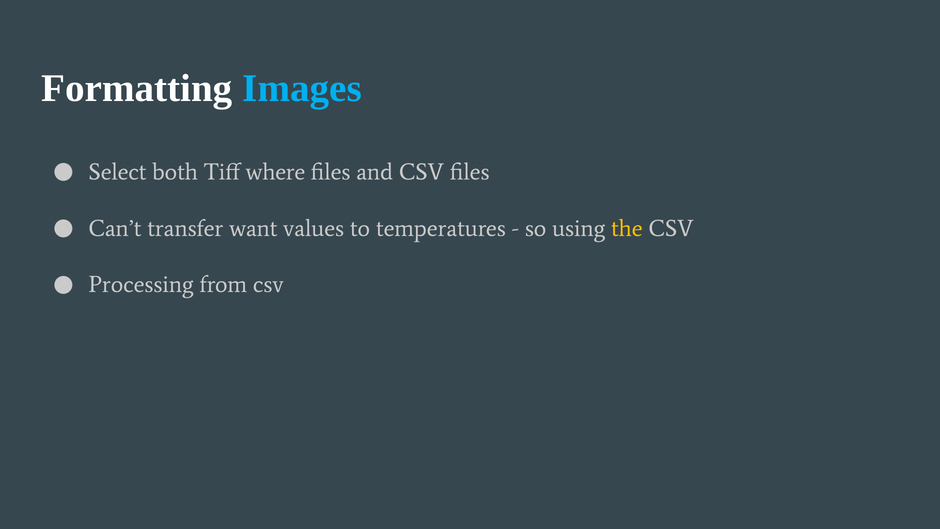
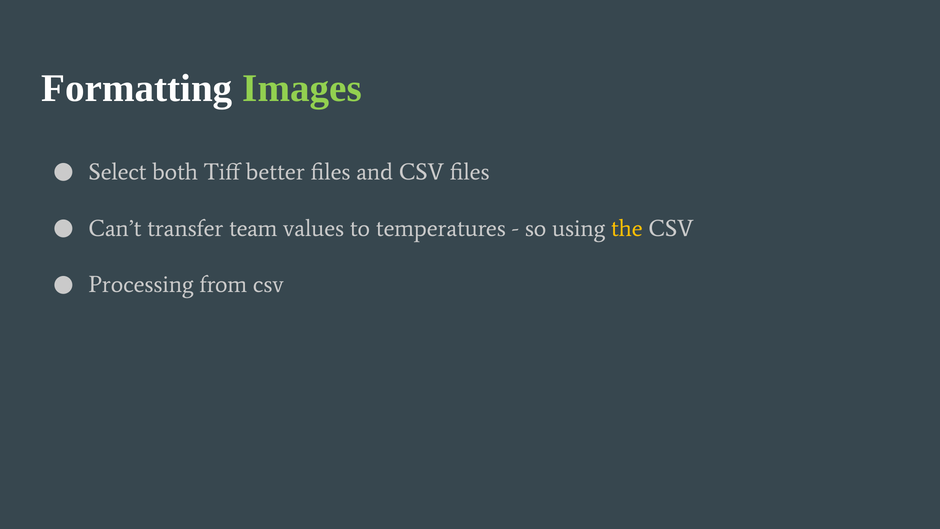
Images colour: light blue -> light green
where: where -> better
want: want -> team
